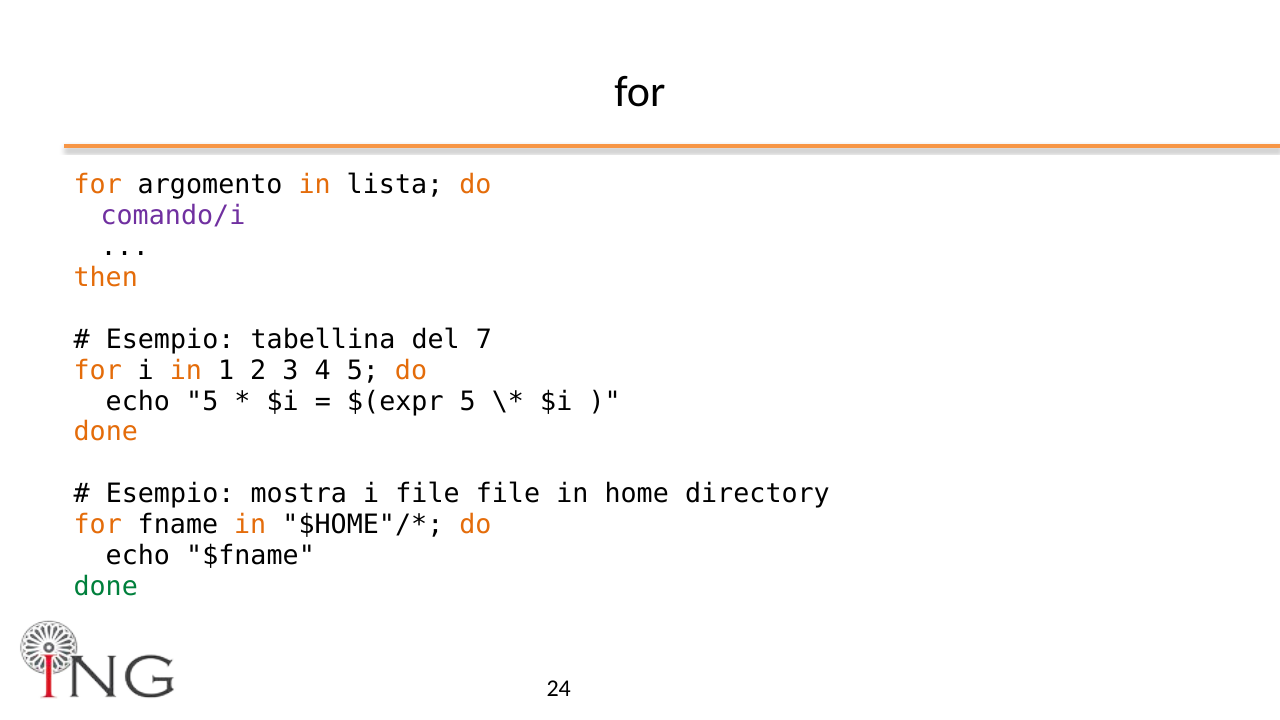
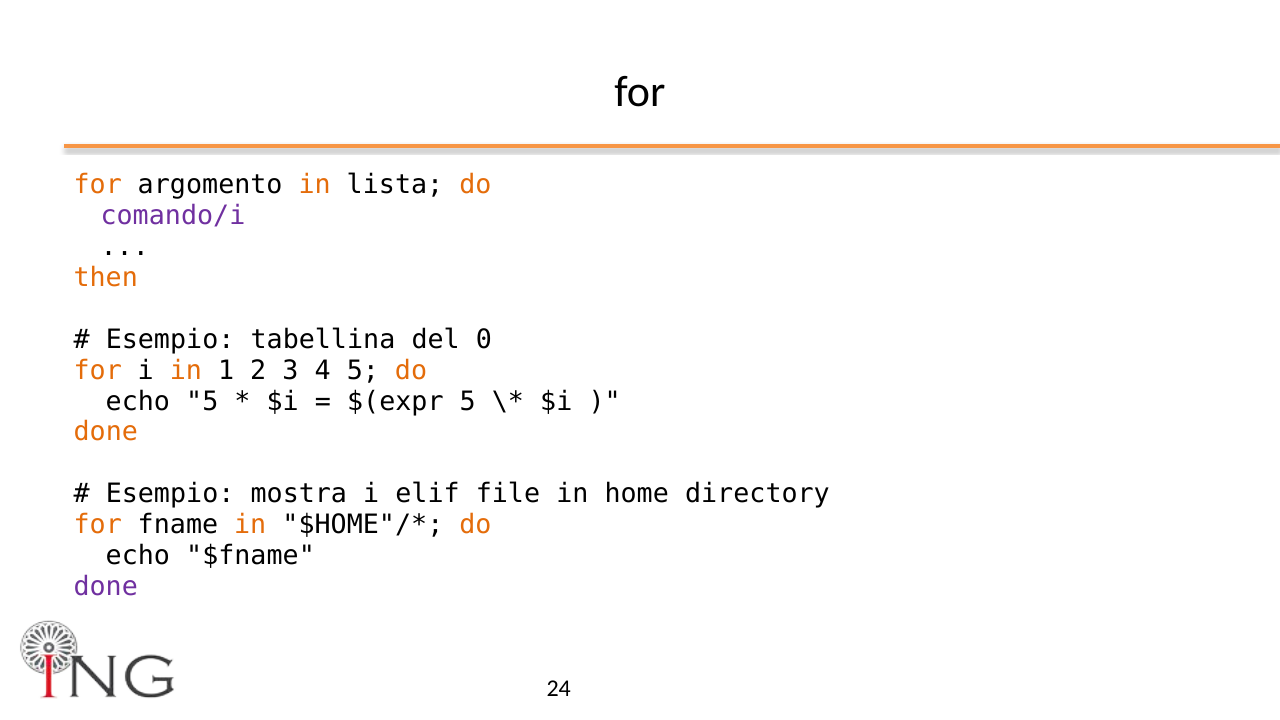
7: 7 -> 0
i file: file -> elif
done at (106, 587) colour: green -> purple
